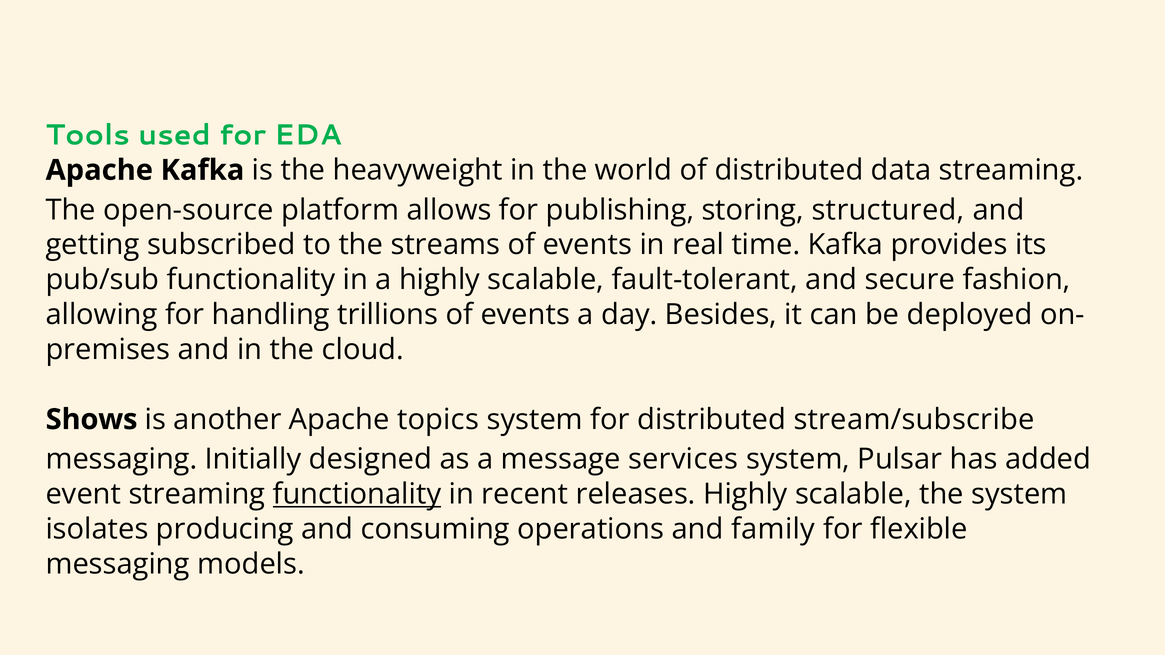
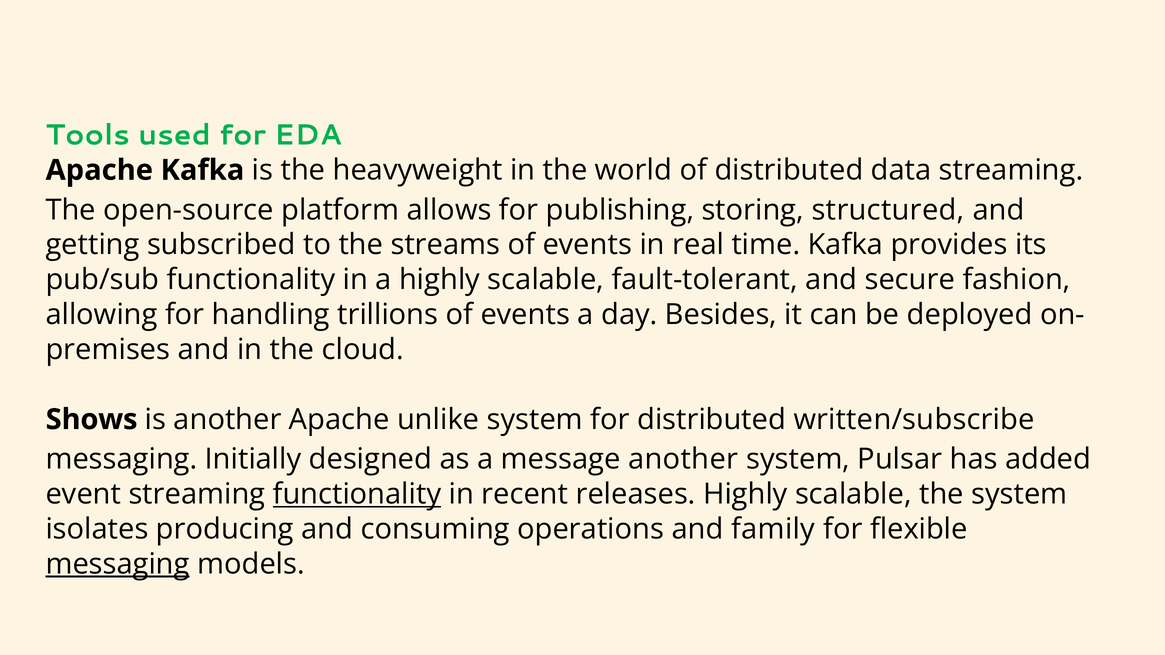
topics: topics -> unlike
stream/subscribe: stream/subscribe -> written/subscribe
message services: services -> another
messaging at (118, 564) underline: none -> present
